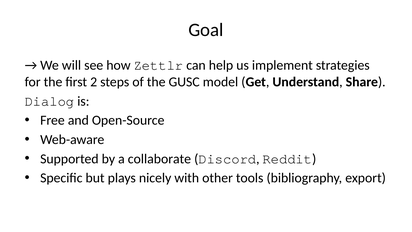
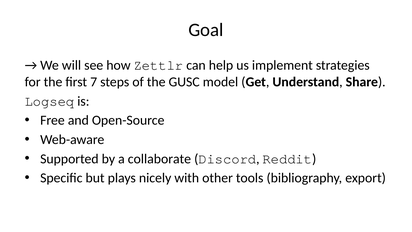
2: 2 -> 7
Dialog: Dialog -> Logseq
